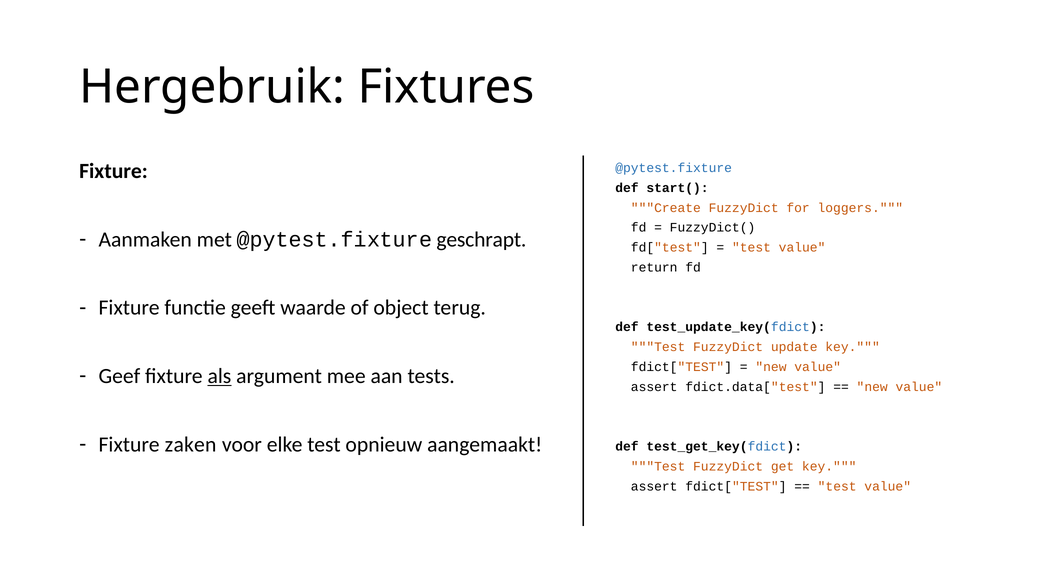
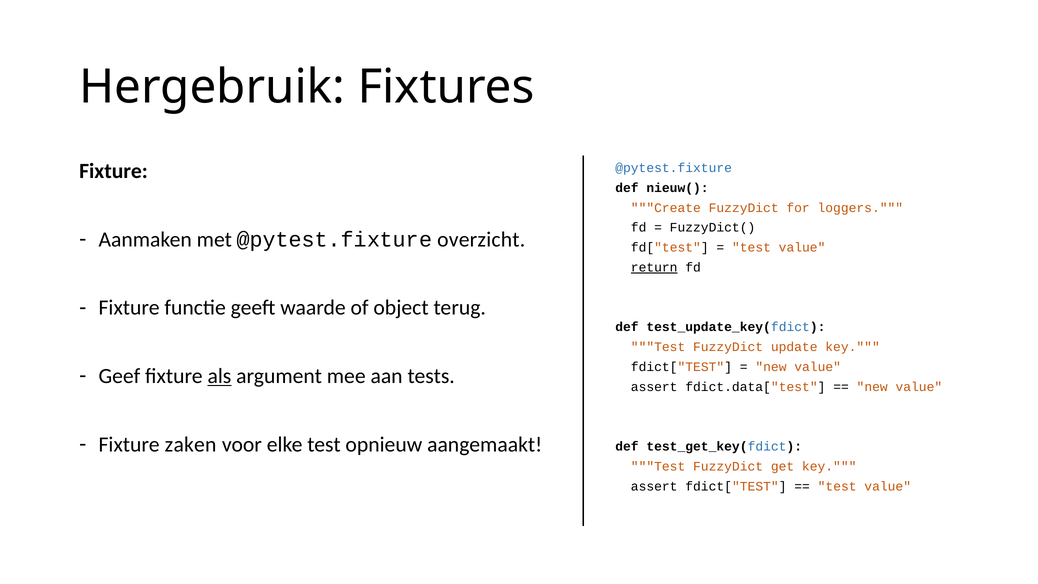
start(: start( -> nieuw(
geschrapt: geschrapt -> overzicht
return underline: none -> present
